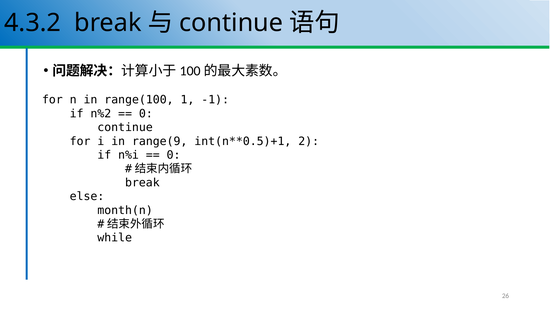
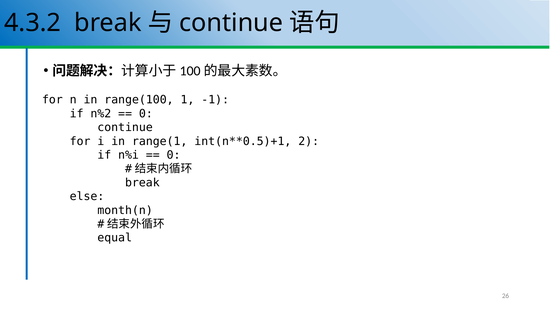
range(9: range(9 -> range(1
while: while -> equal
